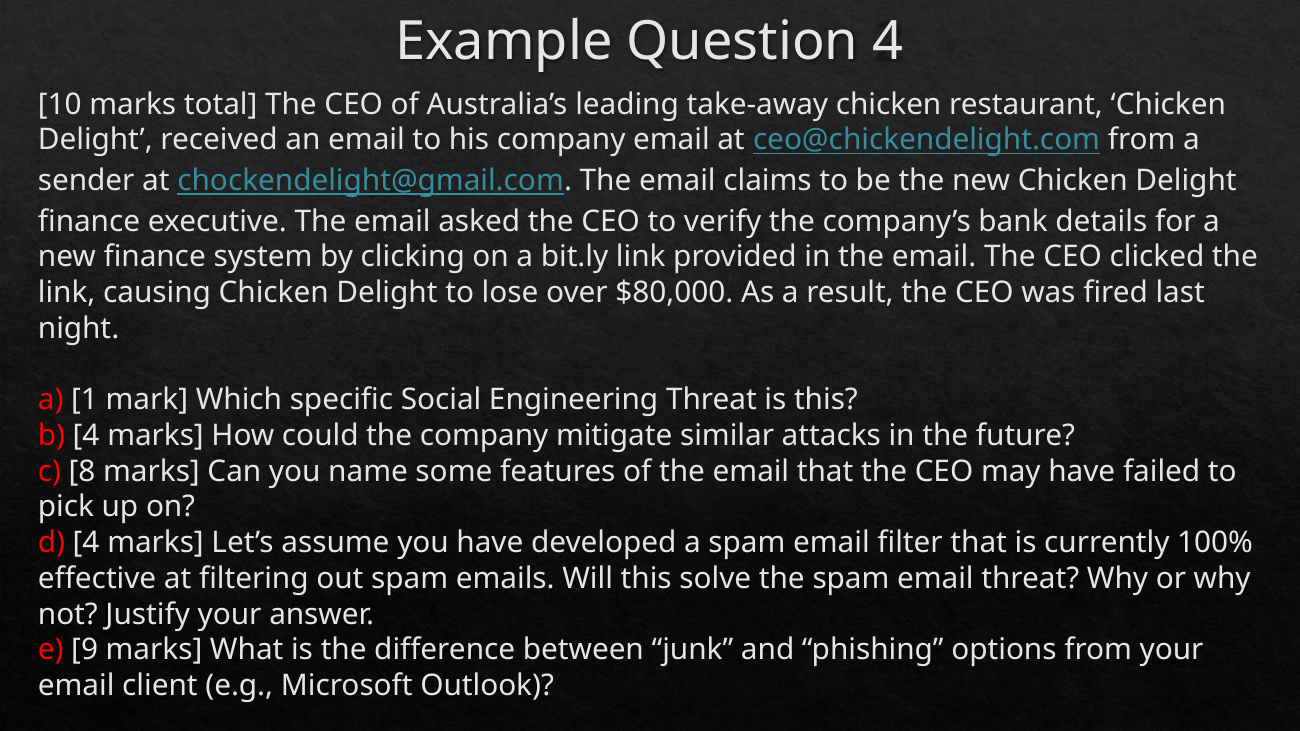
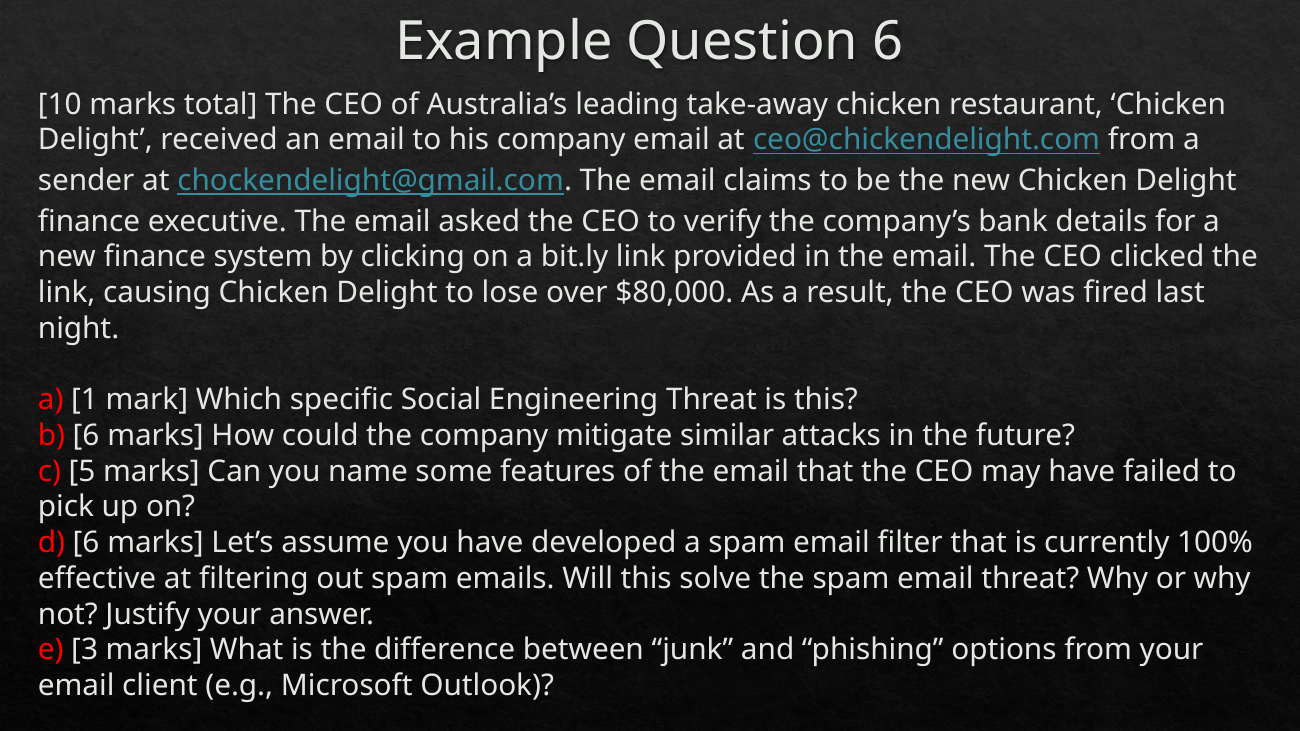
Question 4: 4 -> 6
b 4: 4 -> 6
8: 8 -> 5
d 4: 4 -> 6
9: 9 -> 3
